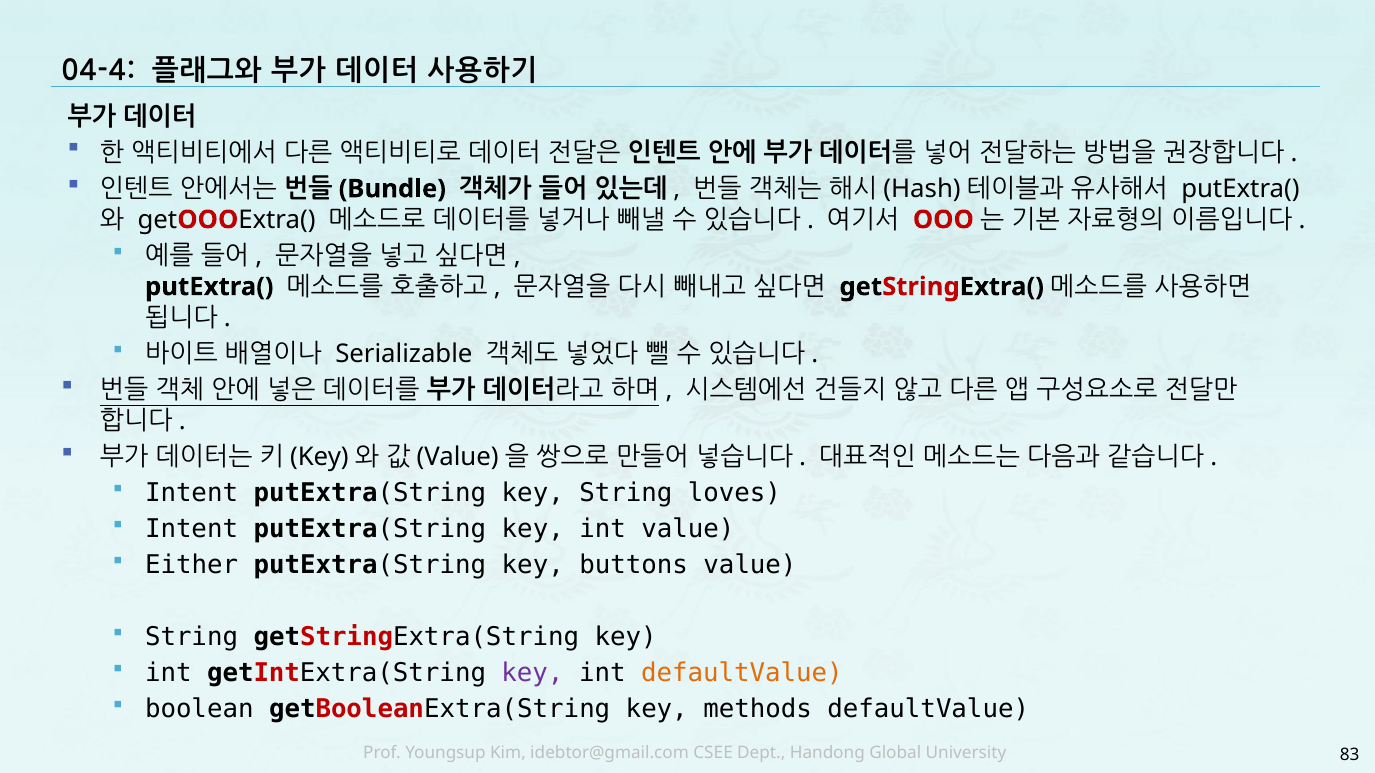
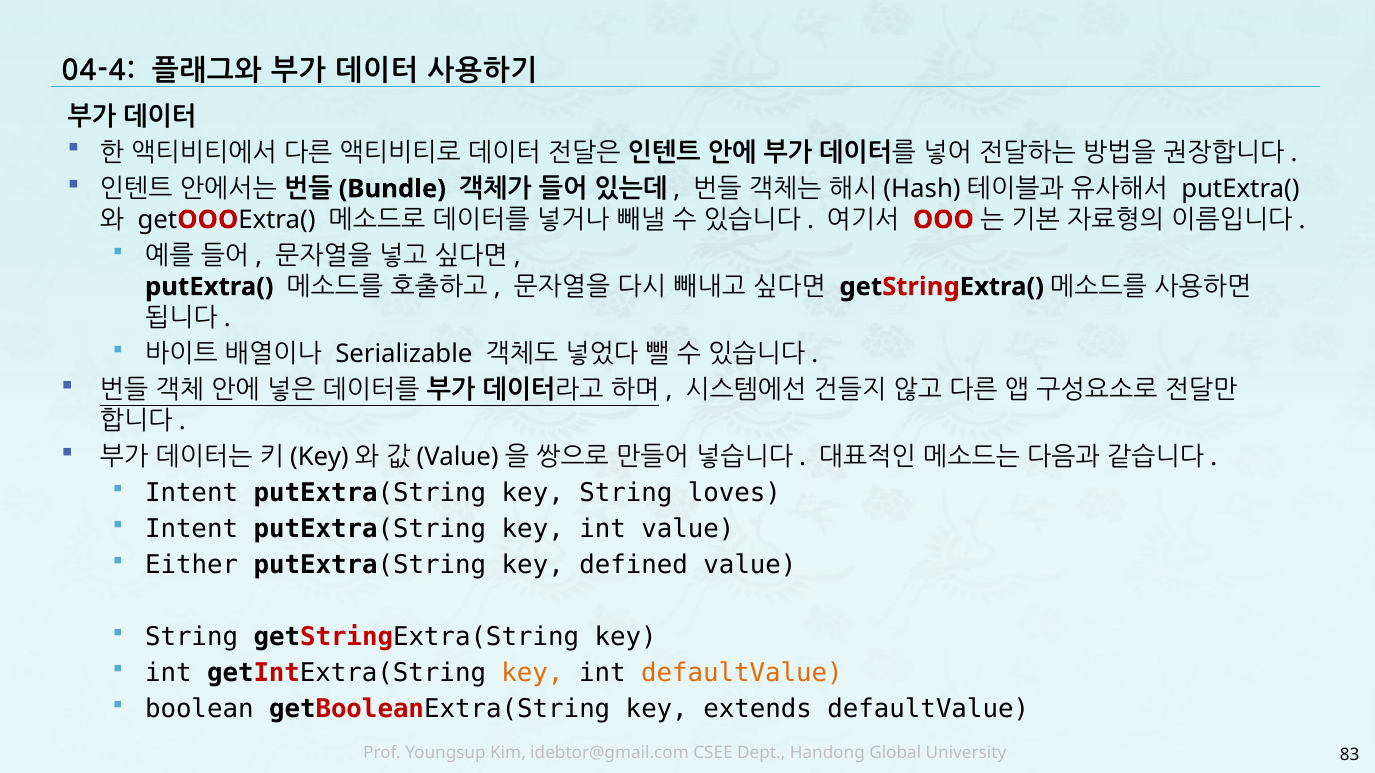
buttons: buttons -> defined
key at (532, 674) colour: purple -> orange
methods: methods -> extends
